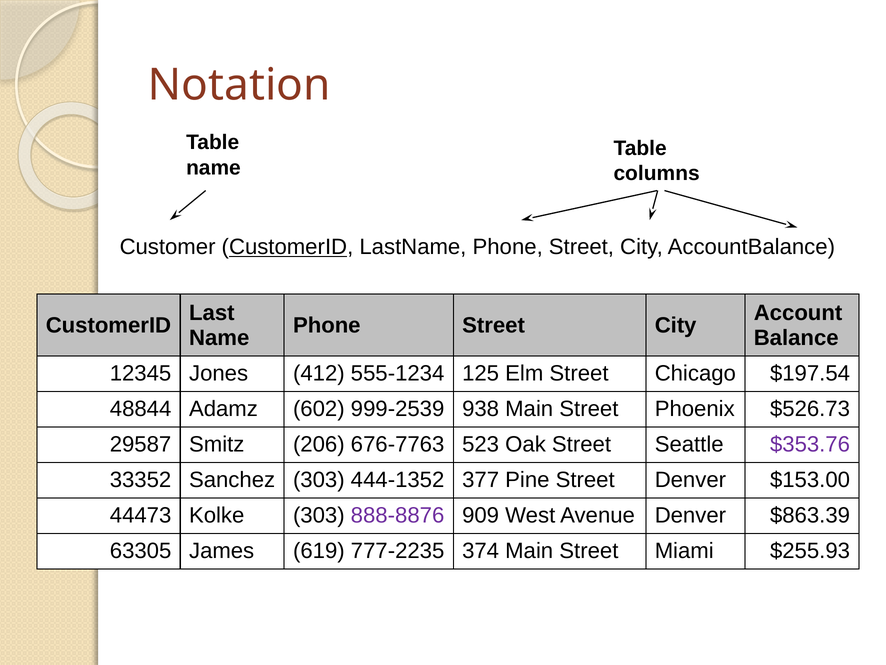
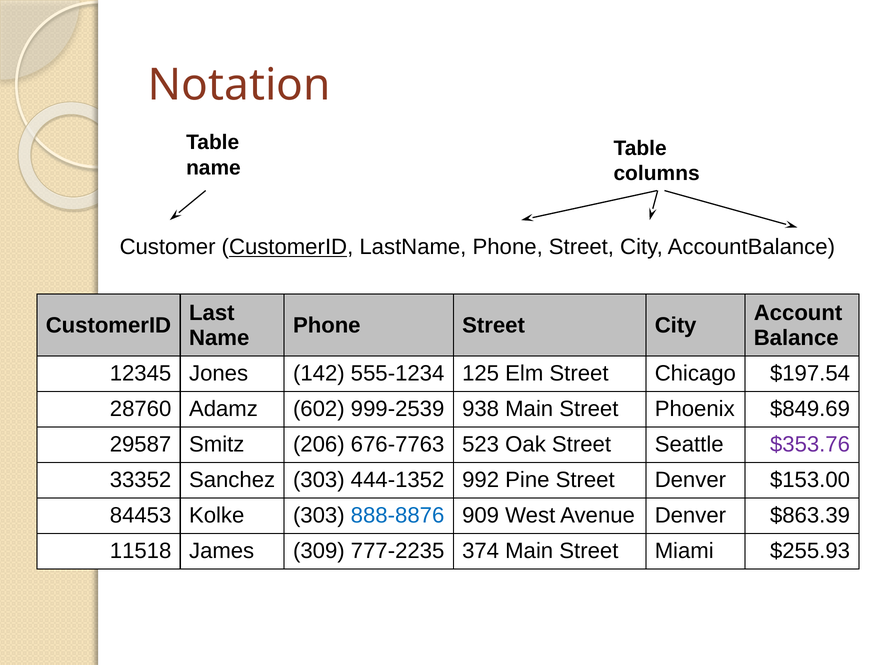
412: 412 -> 142
48844: 48844 -> 28760
$526.73: $526.73 -> $849.69
377: 377 -> 992
44473: 44473 -> 84453
888-8876 colour: purple -> blue
63305: 63305 -> 11518
619: 619 -> 309
